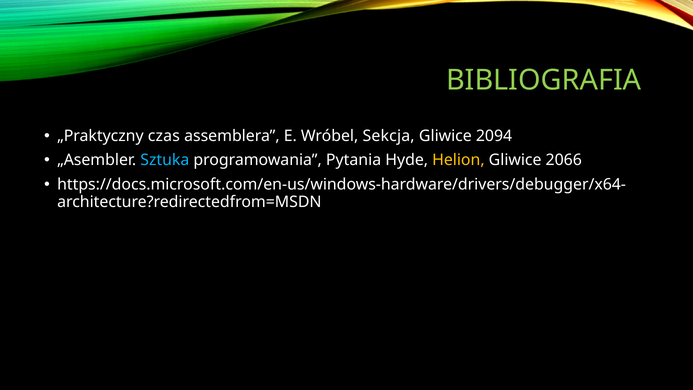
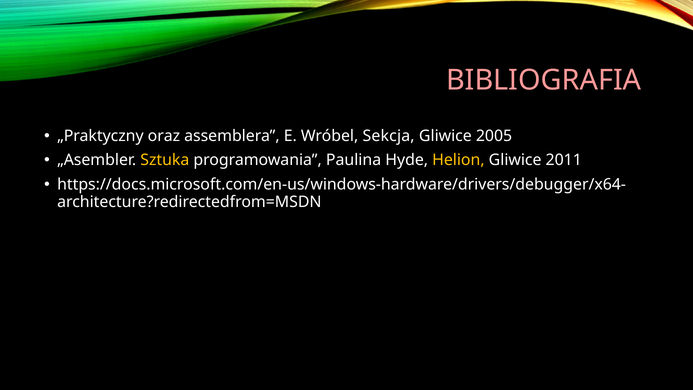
BIBLIOGRAFIA colour: light green -> pink
czas: czas -> oraz
2094: 2094 -> 2005
Sztuka colour: light blue -> yellow
Pytania: Pytania -> Paulina
2066: 2066 -> 2011
